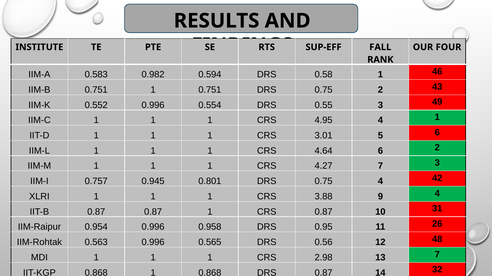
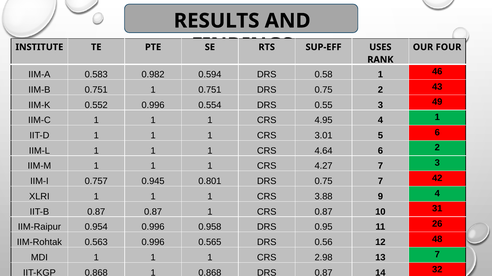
FALL: FALL -> USES
0.75 4: 4 -> 7
